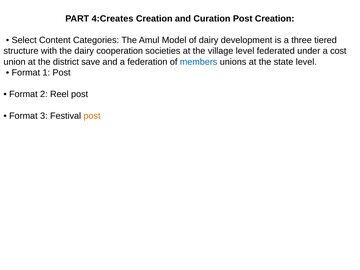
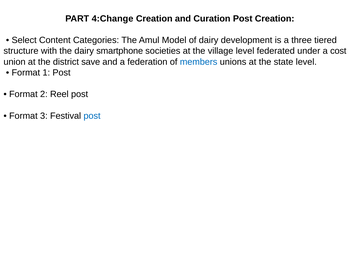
4:Creates: 4:Creates -> 4:Change
cooperation: cooperation -> smartphone
post at (92, 116) colour: orange -> blue
